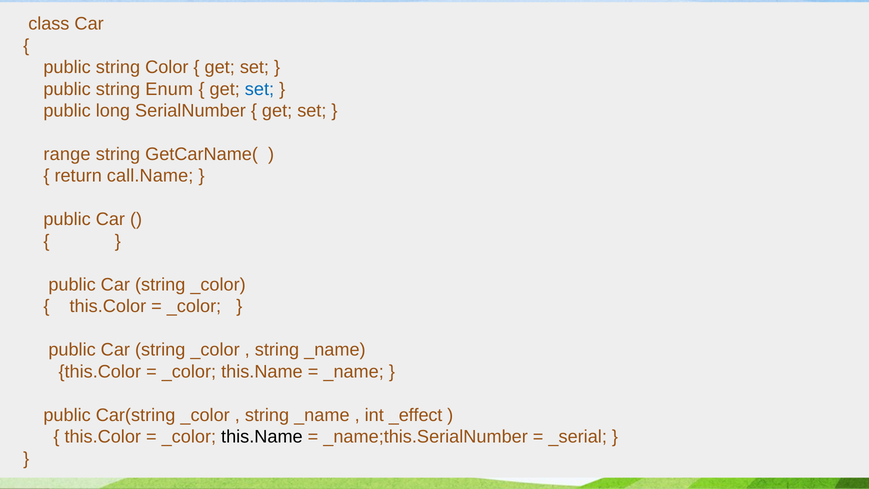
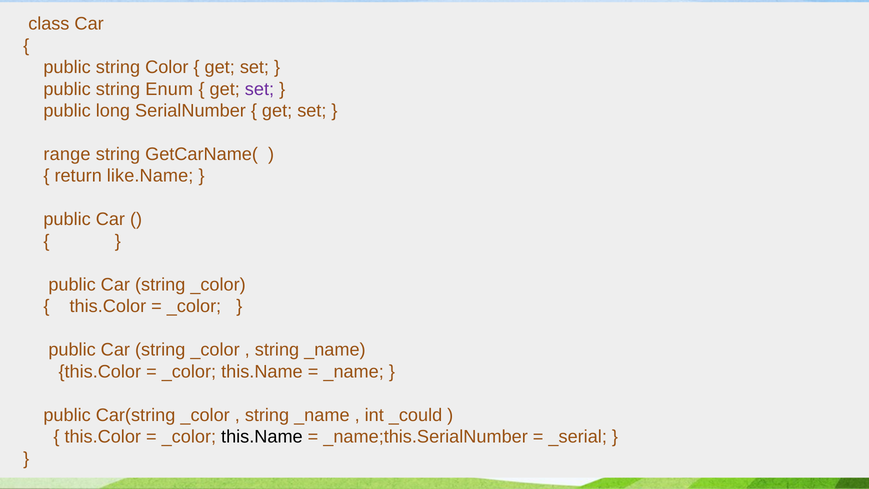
set at (259, 89) colour: blue -> purple
call.Name: call.Name -> like.Name
_effect: _effect -> _could
